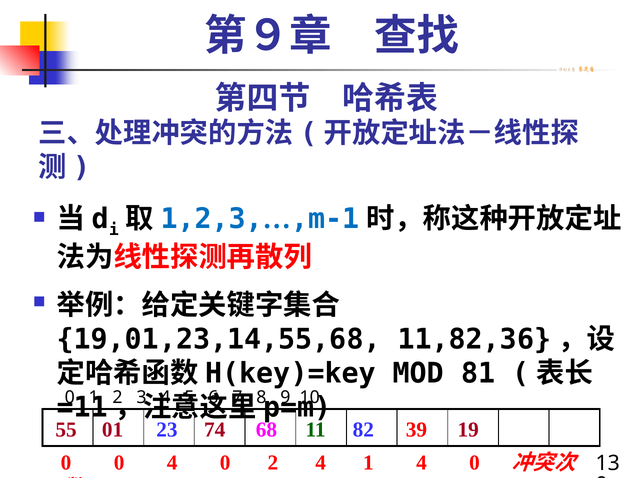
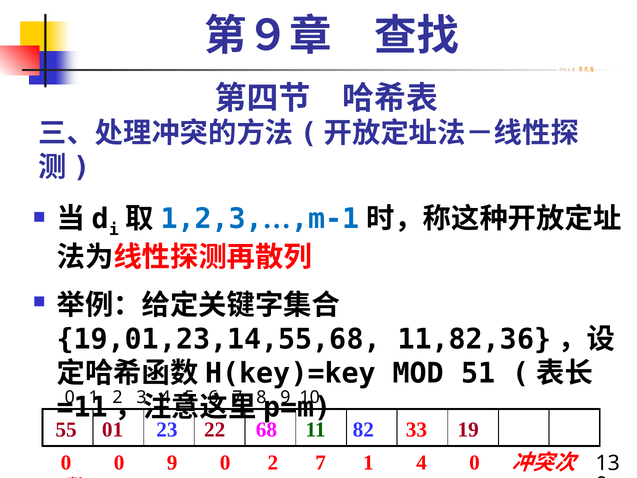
81: 81 -> 51
74: 74 -> 22
39: 39 -> 33
0 4: 4 -> 9
2 4: 4 -> 7
